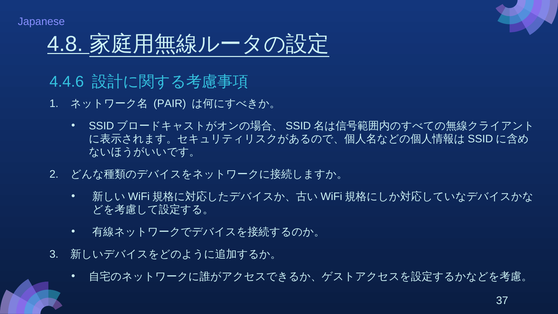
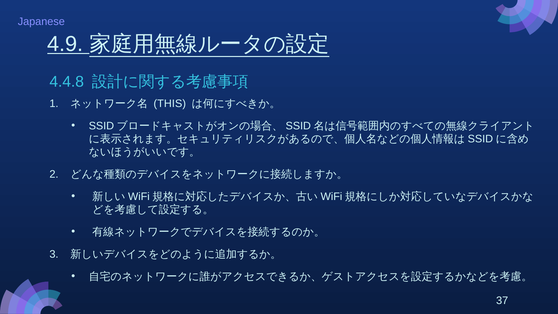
4.8: 4.8 -> 4.9
4.4.6: 4.4.6 -> 4.4.8
PAIR: PAIR -> THIS
